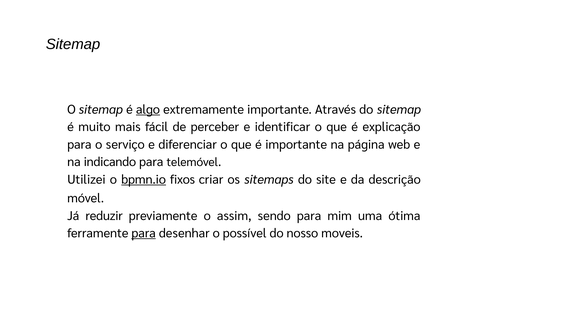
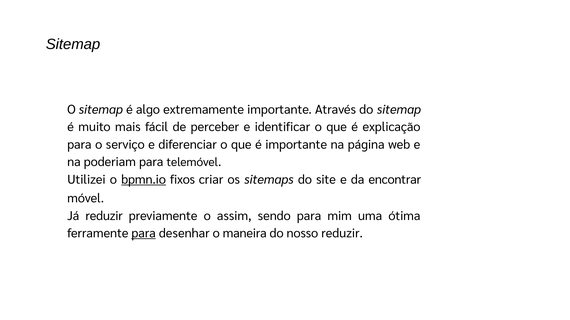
algo underline: present -> none
indicando: indicando -> poderiam
descrição: descrição -> encontrar
possível: possível -> maneira
nosso moveis: moveis -> reduzir
